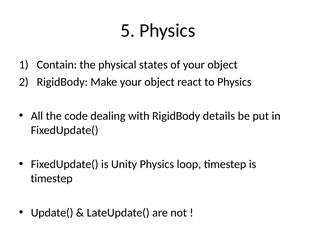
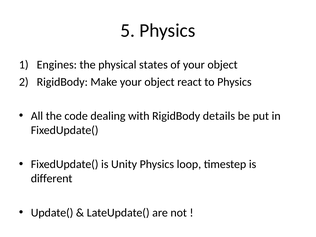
Contain: Contain -> Engines
timestep at (52, 179): timestep -> different
